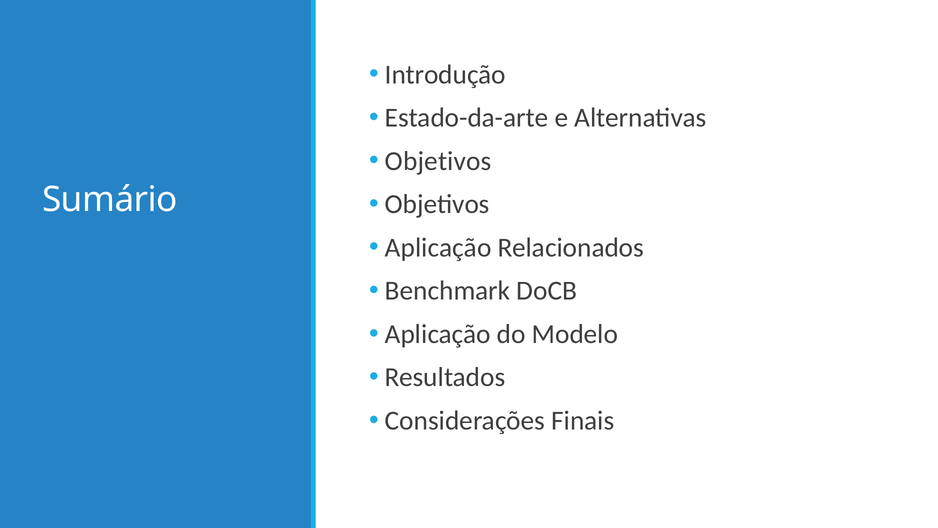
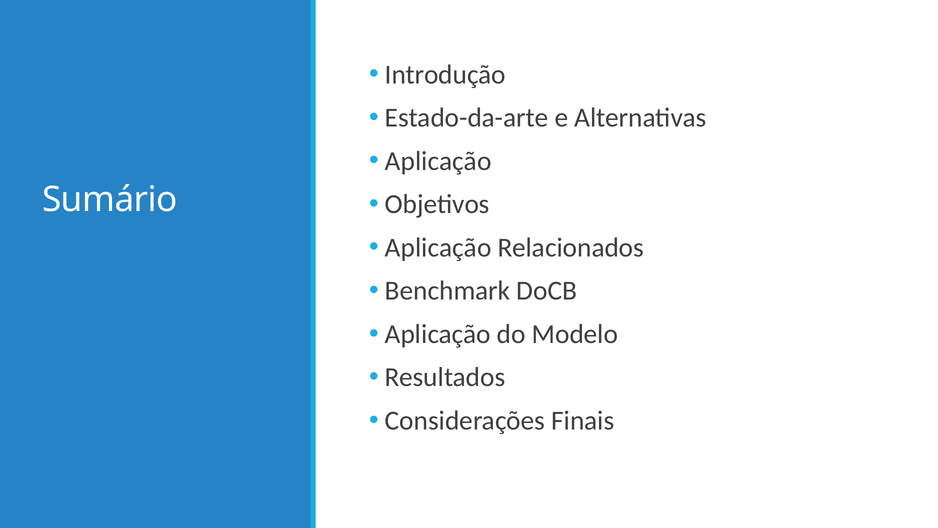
Objetivos at (438, 161): Objetivos -> Aplicação
